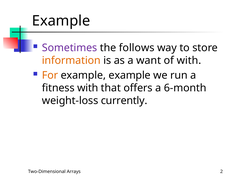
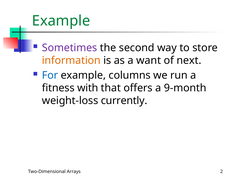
Example at (61, 21) colour: black -> green
follows: follows -> second
of with: with -> next
For colour: orange -> blue
example example: example -> columns
6-month: 6-month -> 9-month
